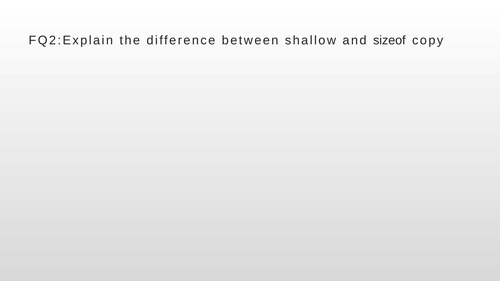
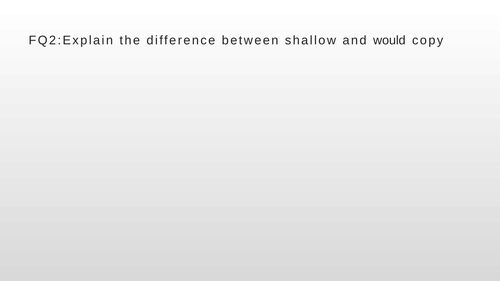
sizeof: sizeof -> would
